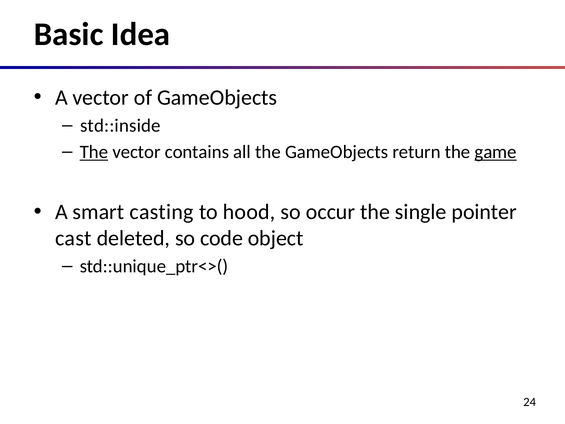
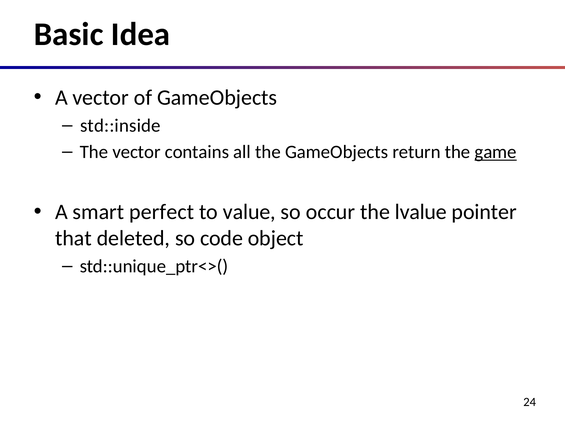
The at (94, 152) underline: present -> none
casting: casting -> perfect
hood: hood -> value
single: single -> lvalue
cast: cast -> that
